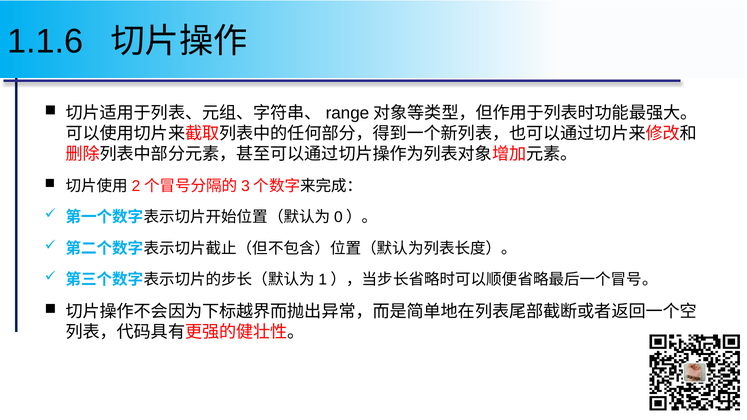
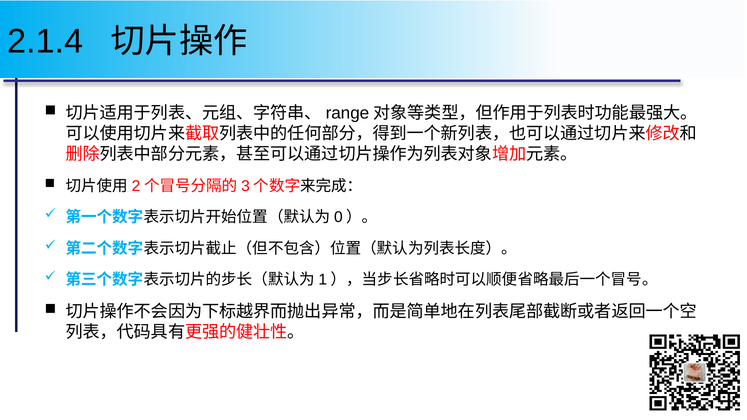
1.1.6: 1.1.6 -> 2.1.4
